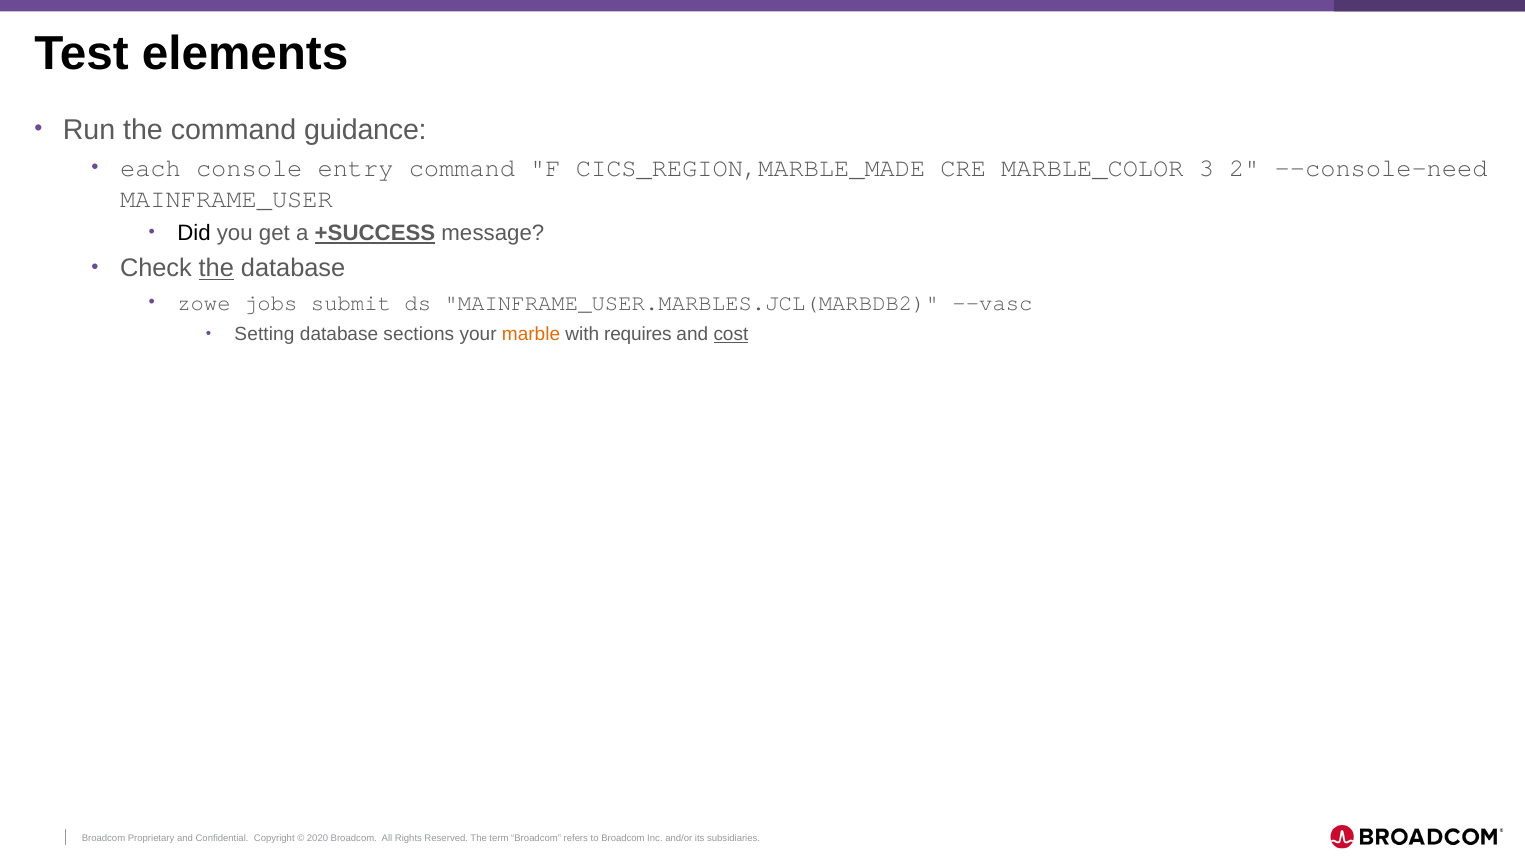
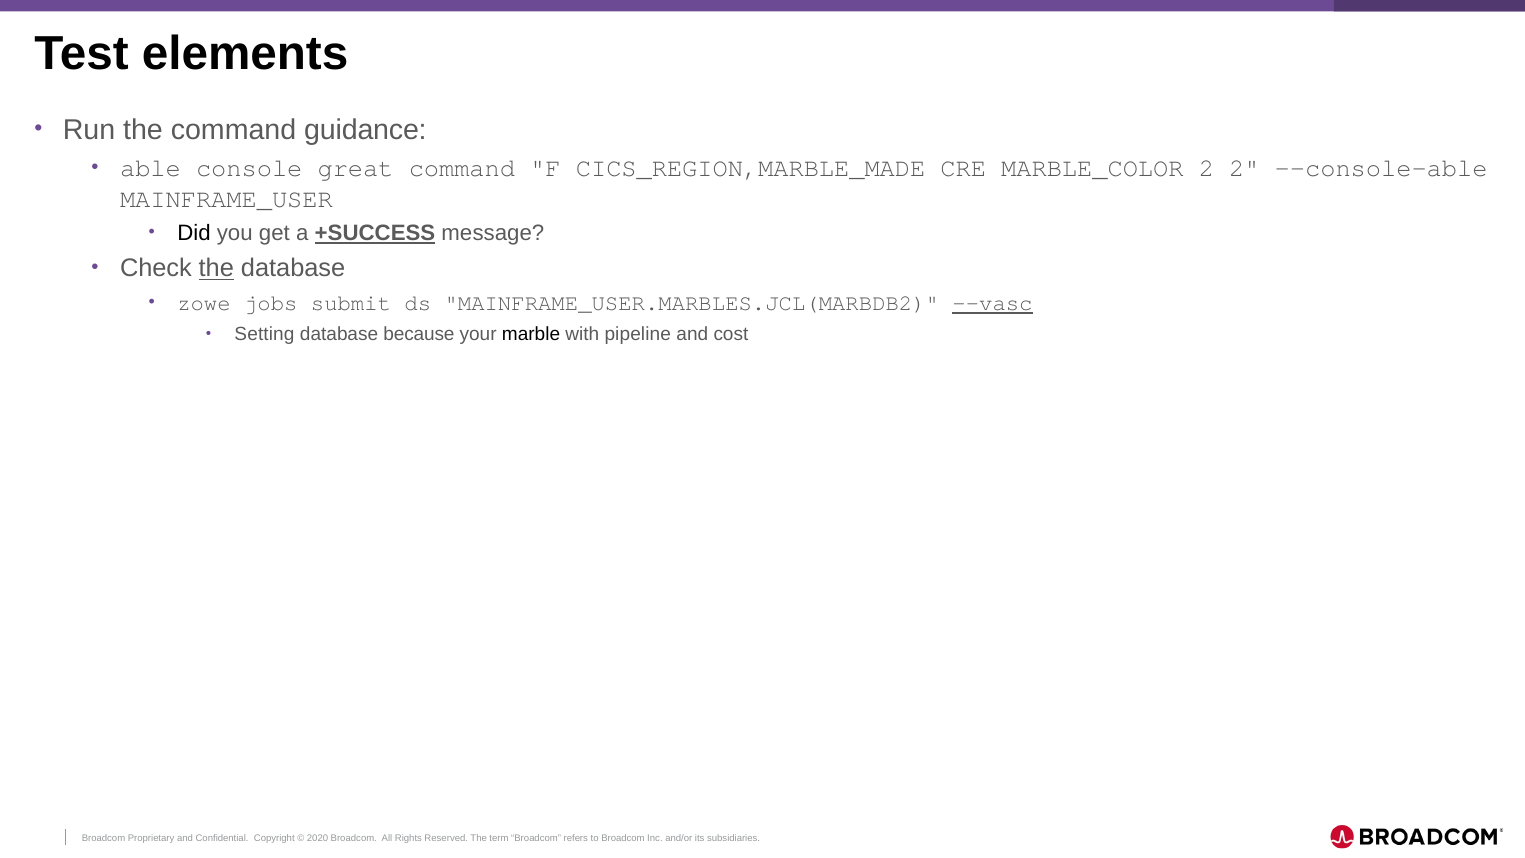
each: each -> able
entry: entry -> great
MARBLE_COLOR 3: 3 -> 2
--console-need: --console-need -> --console-able
--vasc underline: none -> present
sections: sections -> because
marble colour: orange -> black
requires: requires -> pipeline
cost underline: present -> none
